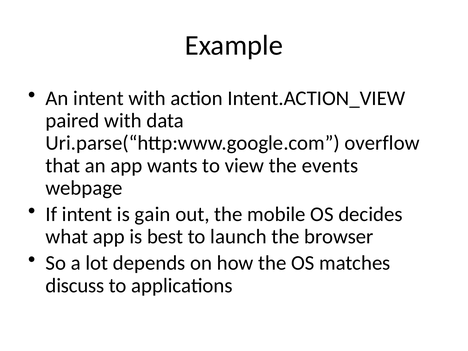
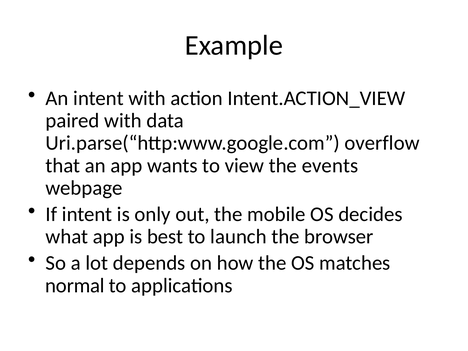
gain: gain -> only
discuss: discuss -> normal
